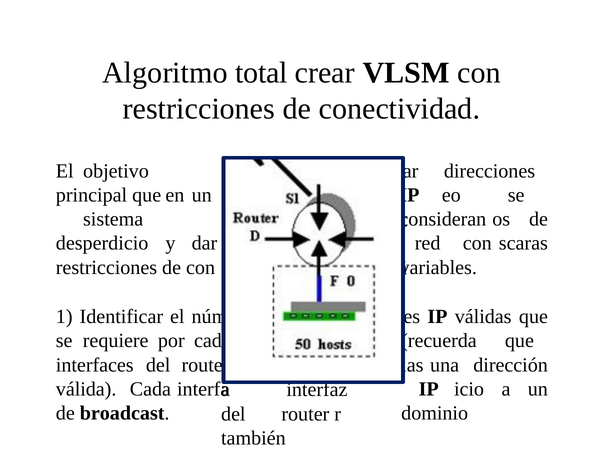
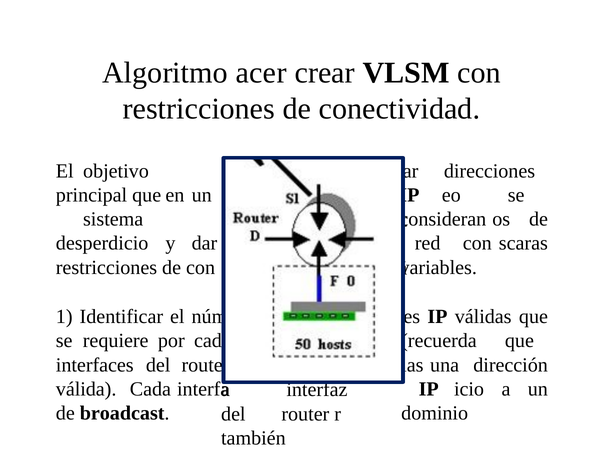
Algoritmo total: total -> acer
